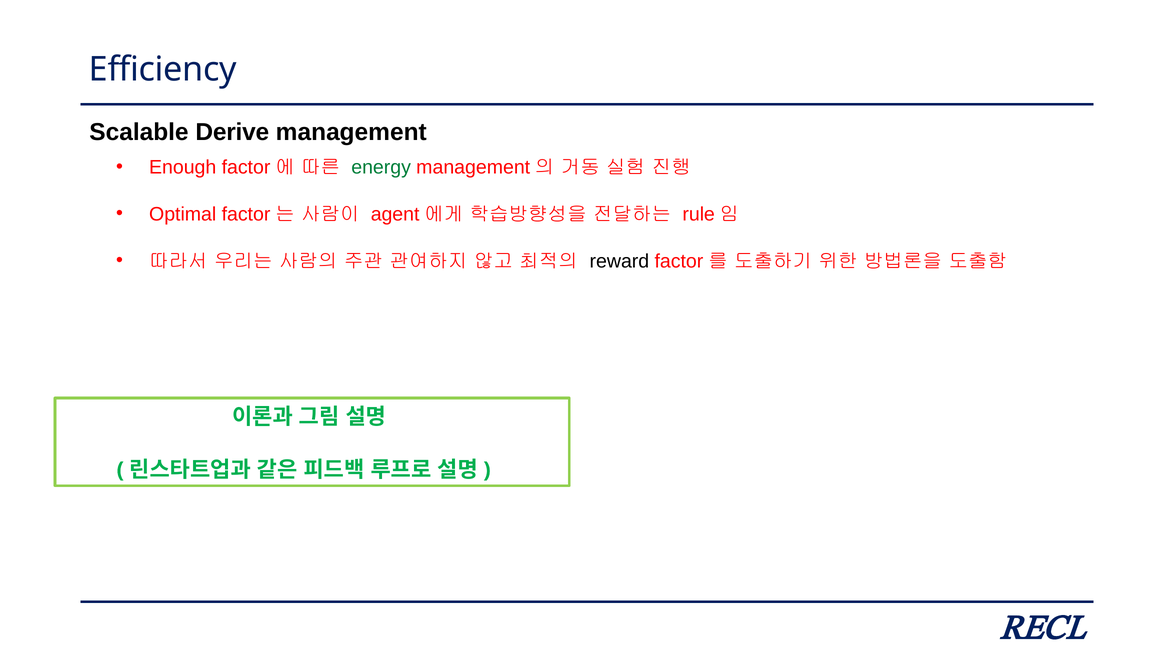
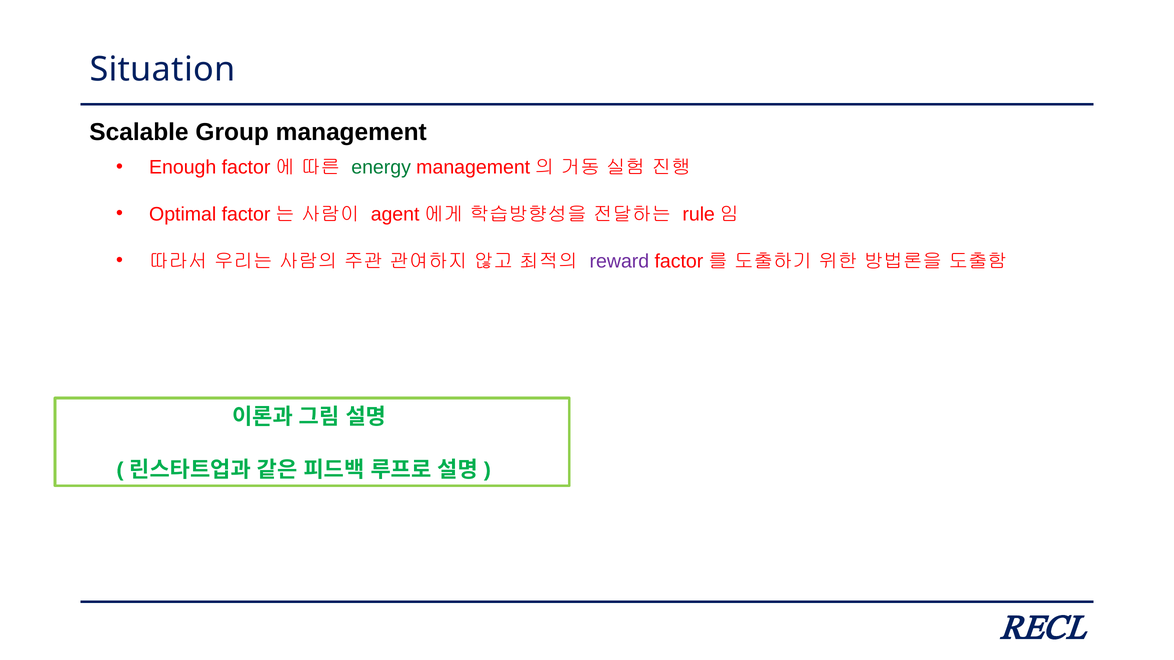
Efficiency: Efficiency -> Situation
Derive: Derive -> Group
reward colour: black -> purple
